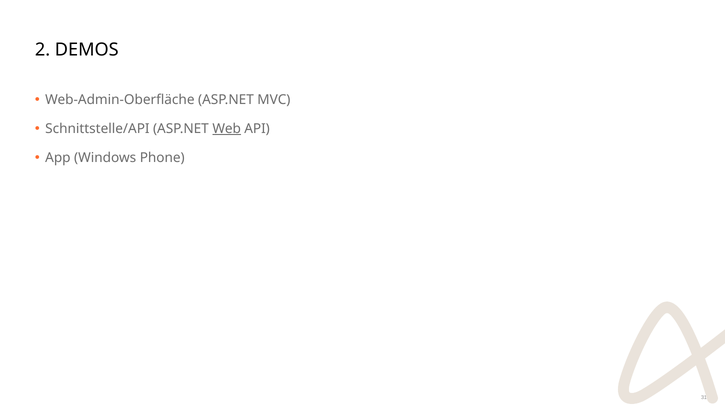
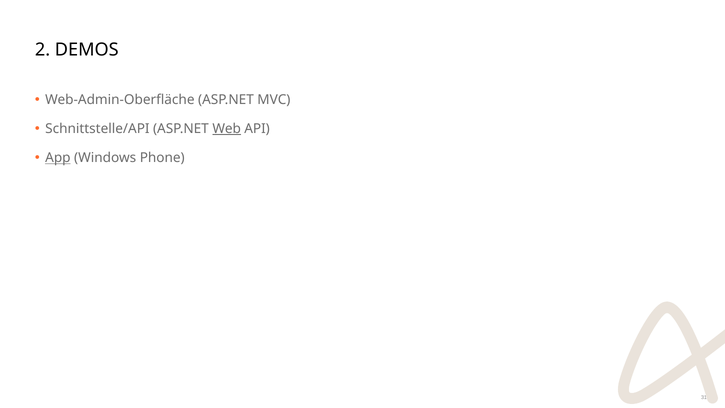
App underline: none -> present
